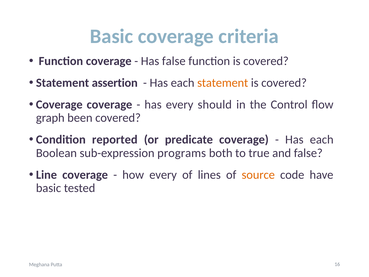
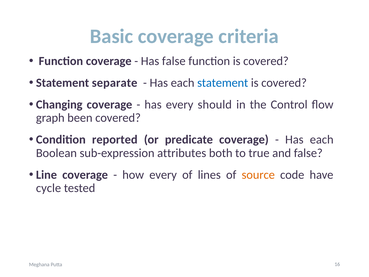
assertion: assertion -> separate
statement at (223, 83) colour: orange -> blue
Coverage at (59, 105): Coverage -> Changing
programs: programs -> attributes
basic at (49, 188): basic -> cycle
